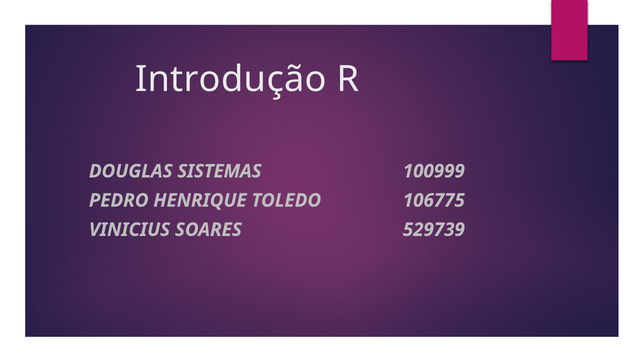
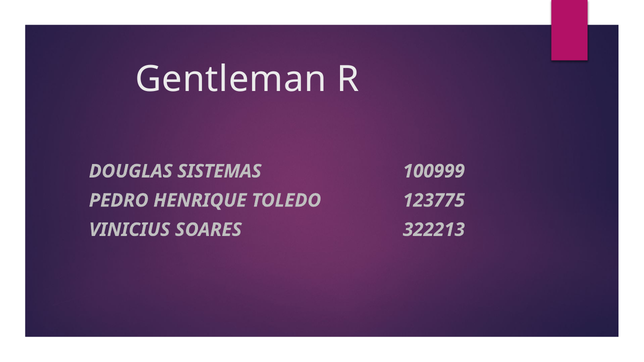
Introdução: Introdução -> Gentleman
106775: 106775 -> 123775
529739: 529739 -> 322213
